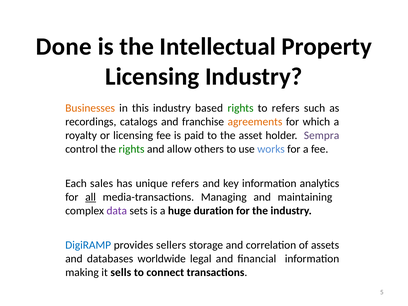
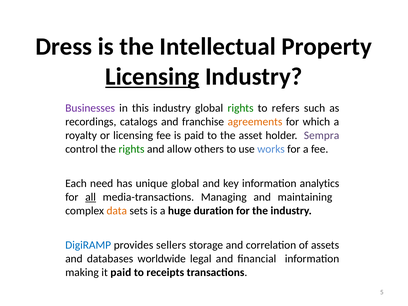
Done: Done -> Dress
Licensing at (152, 77) underline: none -> present
Businesses colour: orange -> purple
industry based: based -> global
sales: sales -> need
unique refers: refers -> global
data colour: purple -> orange
it sells: sells -> paid
connect: connect -> receipts
